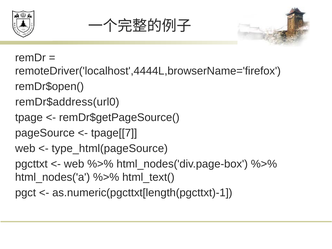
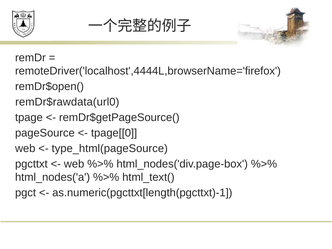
remDr$address(url0: remDr$address(url0 -> remDr$rawdata(url0
tpage[[7: tpage[[7 -> tpage[[0
